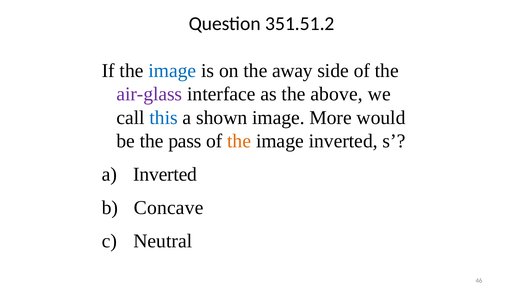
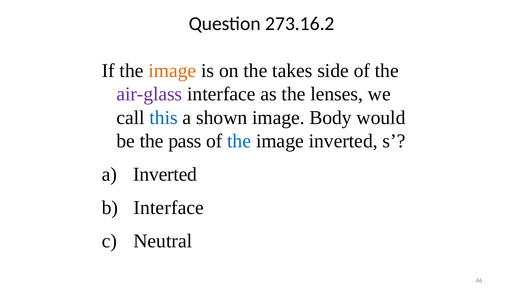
351.51.2: 351.51.2 -> 273.16.2
image at (172, 70) colour: blue -> orange
away: away -> takes
above: above -> lenses
More: More -> Body
the at (239, 141) colour: orange -> blue
Concave at (169, 208): Concave -> Interface
